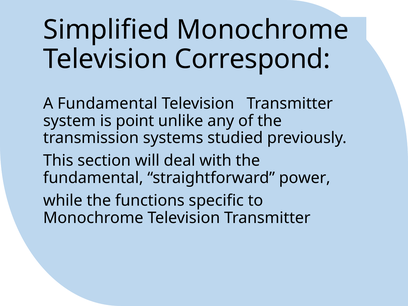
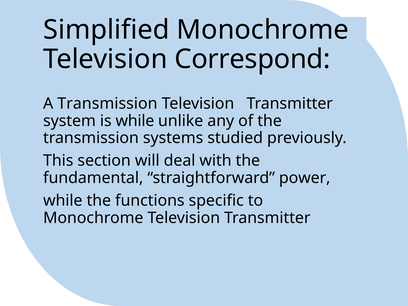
A Fundamental: Fundamental -> Transmission
is point: point -> while
